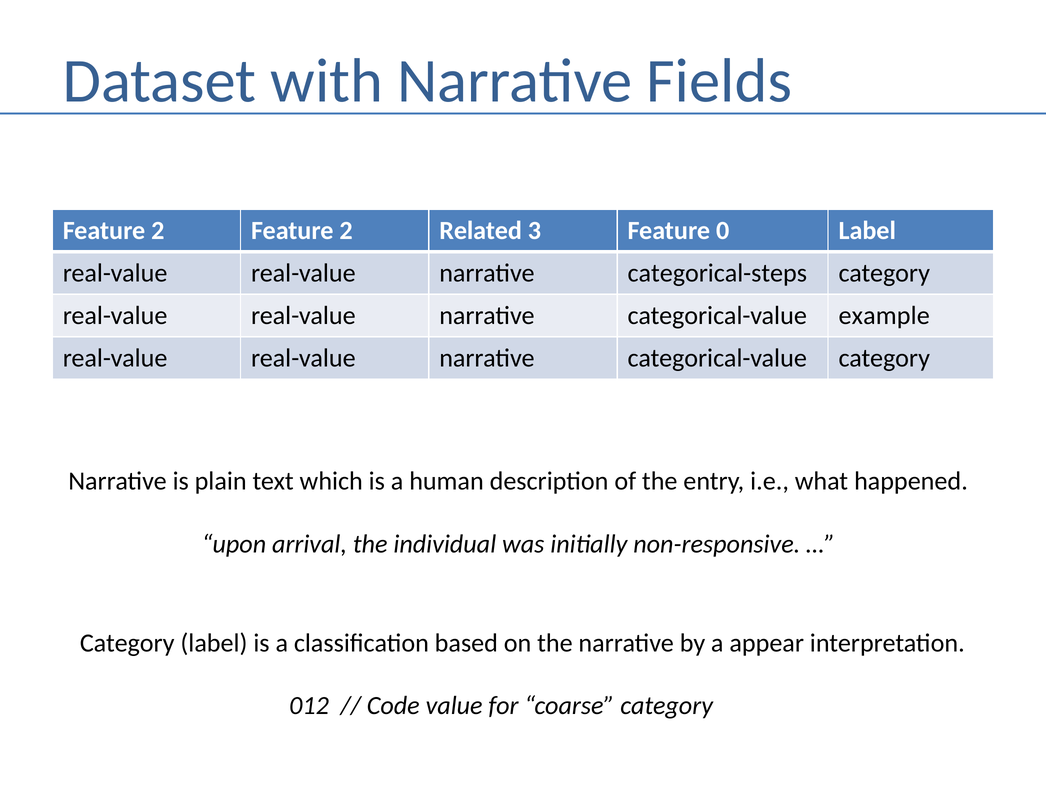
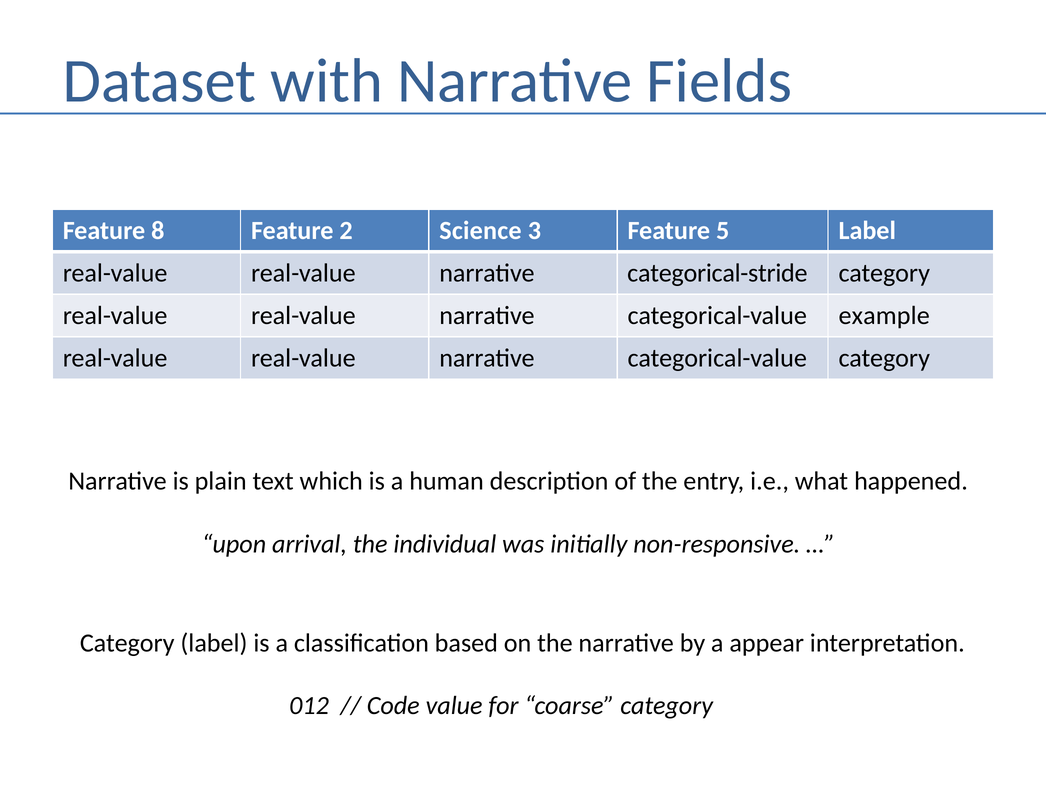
2 at (158, 231): 2 -> 8
Related: Related -> Science
0: 0 -> 5
categorical-steps: categorical-steps -> categorical-stride
